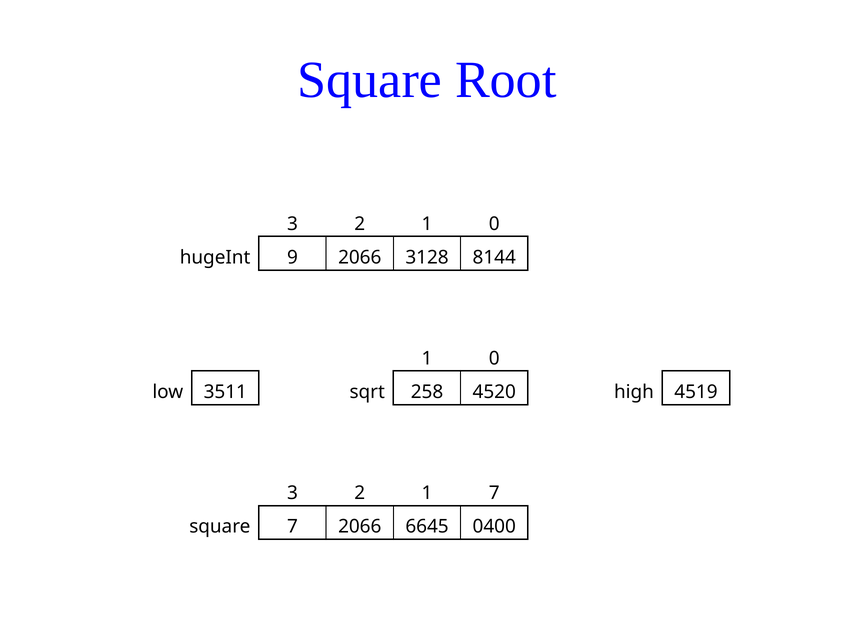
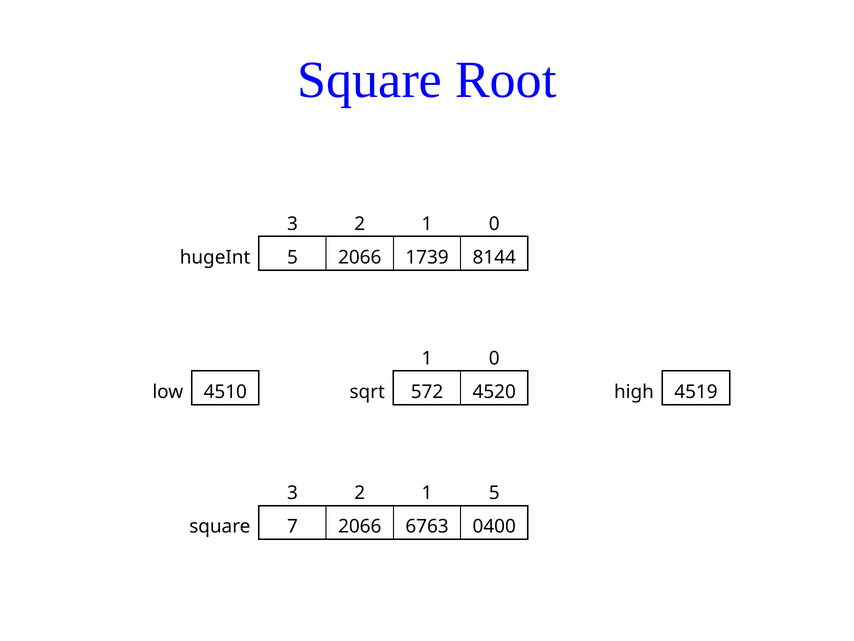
hugeInt 9: 9 -> 5
3128: 3128 -> 1739
3511: 3511 -> 4510
258: 258 -> 572
1 7: 7 -> 5
6645: 6645 -> 6763
